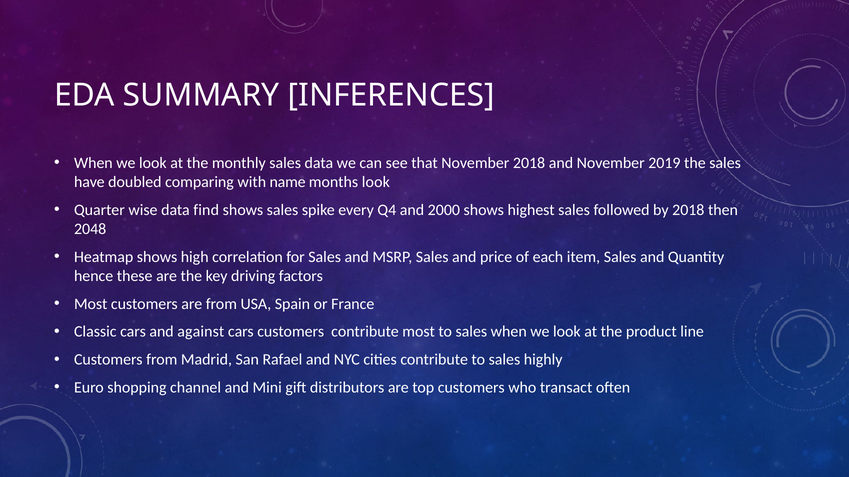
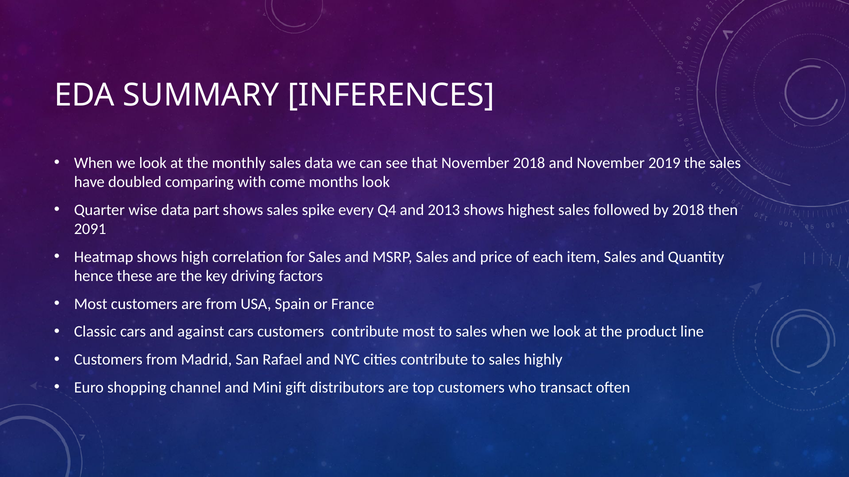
name: name -> come
find: find -> part
2000: 2000 -> 2013
2048: 2048 -> 2091
